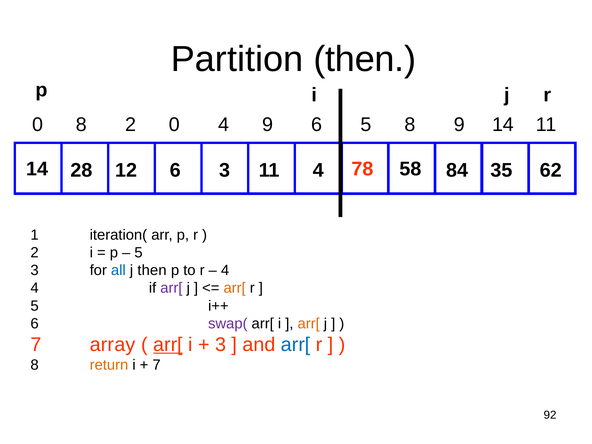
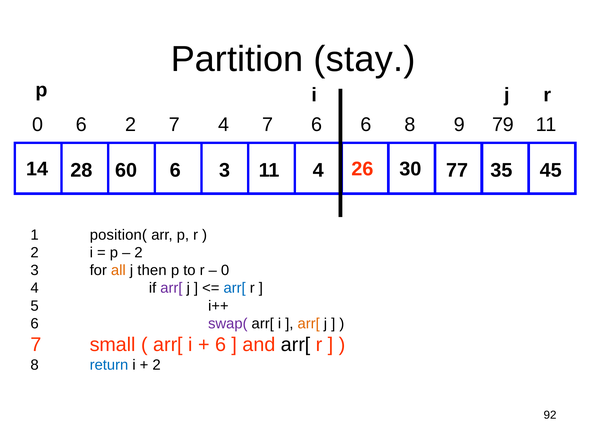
Partition then: then -> stay
0 8: 8 -> 6
2 0: 0 -> 7
4 9: 9 -> 7
6 5: 5 -> 6
9 14: 14 -> 79
12: 12 -> 60
78: 78 -> 26
58: 58 -> 30
84: 84 -> 77
62: 62 -> 45
iteration(: iteration( -> position(
5 at (139, 253): 5 -> 2
all colour: blue -> orange
4 at (225, 270): 4 -> 0
arr[ at (235, 288) colour: orange -> blue
array: array -> small
arr[ at (168, 345) underline: present -> none
3 at (221, 345): 3 -> 6
arr[ at (296, 345) colour: blue -> black
return colour: orange -> blue
7 at (157, 365): 7 -> 2
